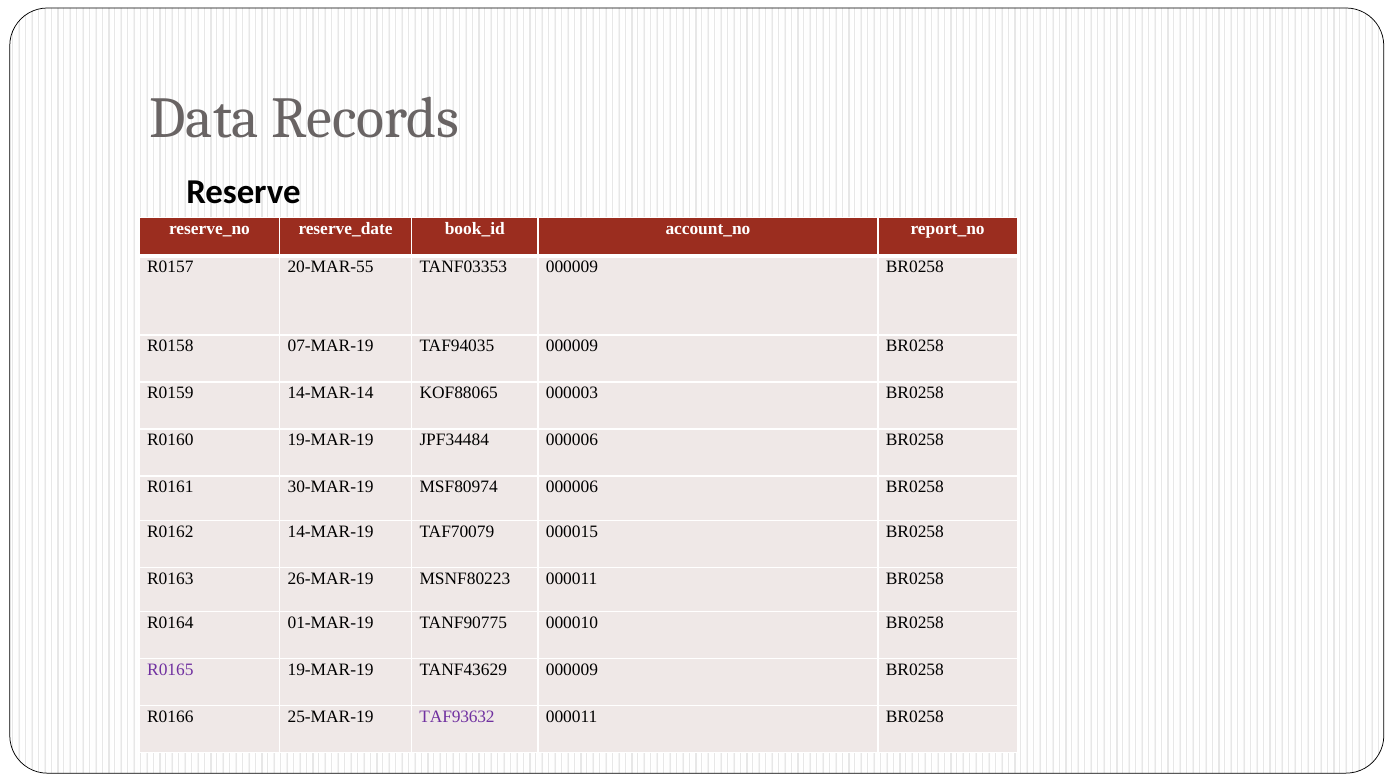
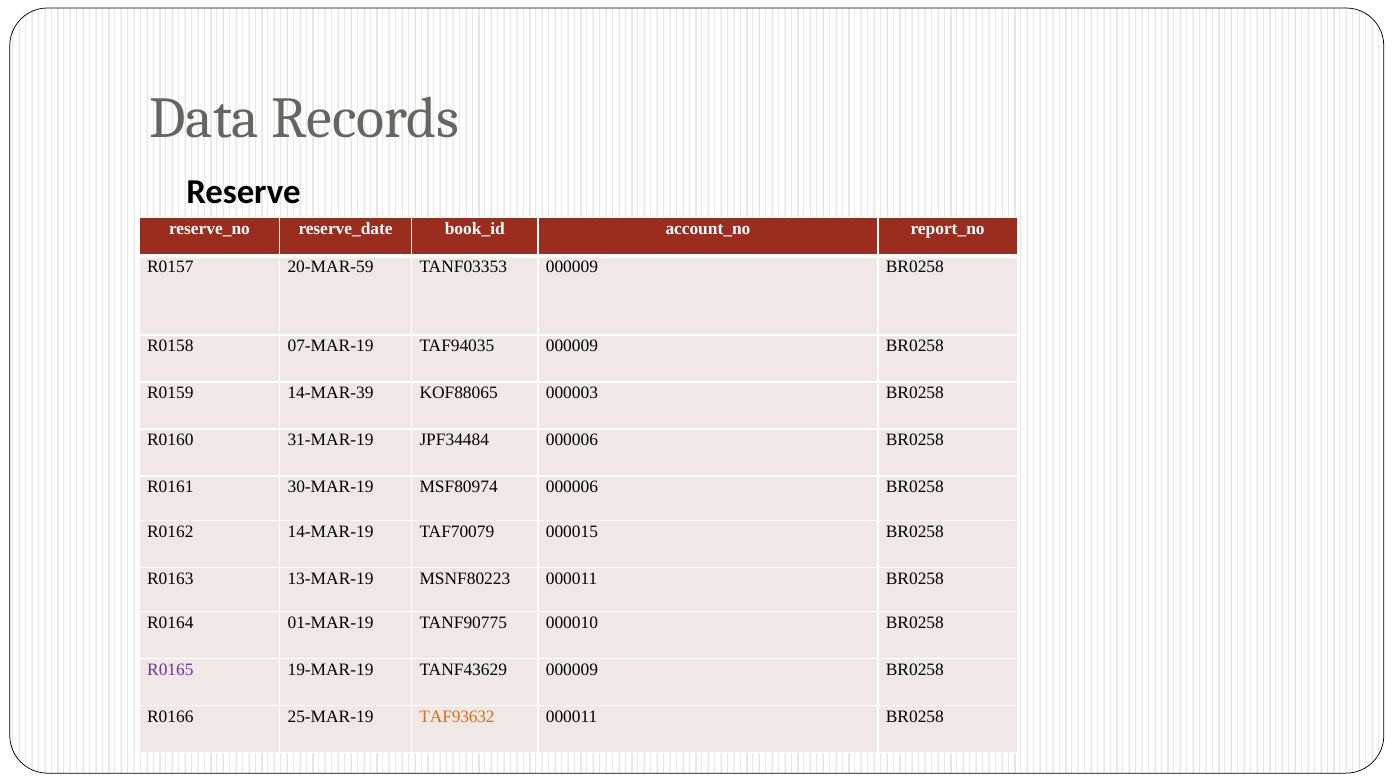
20-MAR-55: 20-MAR-55 -> 20-MAR-59
14-MAR-14: 14-MAR-14 -> 14-MAR-39
R0160 19-MAR-19: 19-MAR-19 -> 31-MAR-19
26-MAR-19: 26-MAR-19 -> 13-MAR-19
TAF93632 colour: purple -> orange
